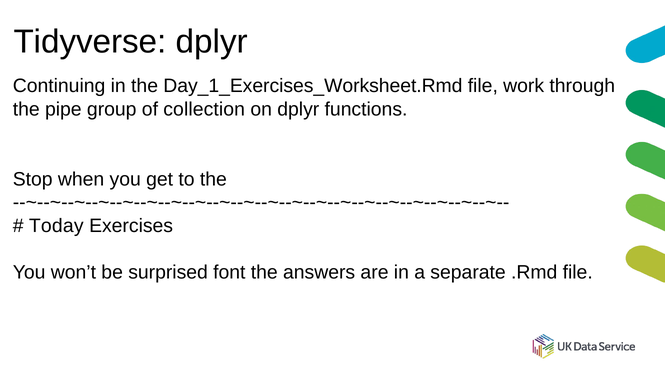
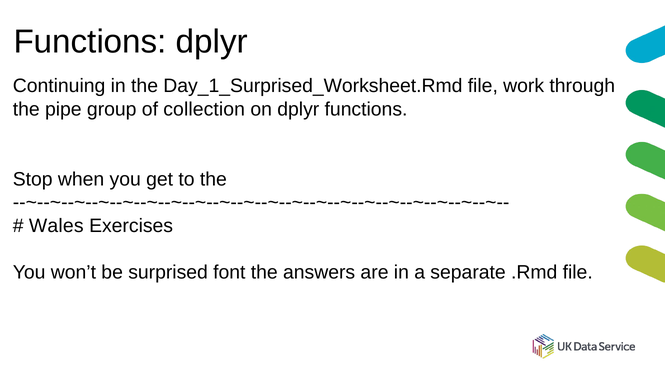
Tidyverse at (90, 42): Tidyverse -> Functions
Day_1_Exercises_Worksheet.Rmd: Day_1_Exercises_Worksheet.Rmd -> Day_1_Surprised_Worksheet.Rmd
Today: Today -> Wales
